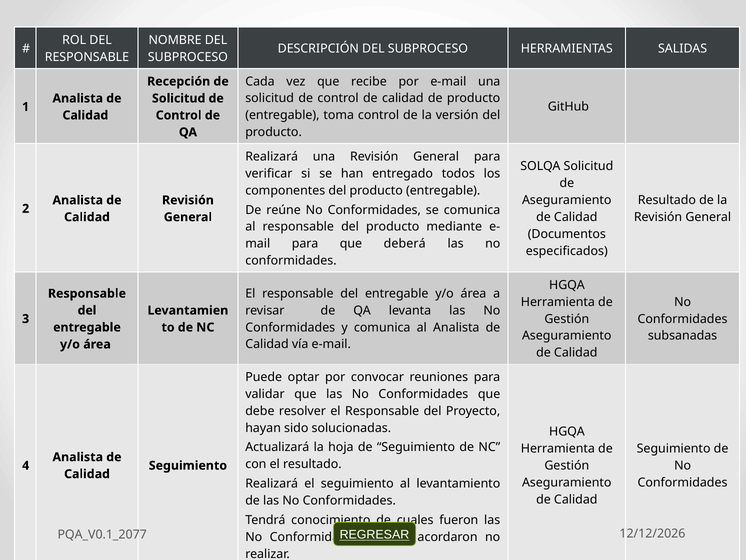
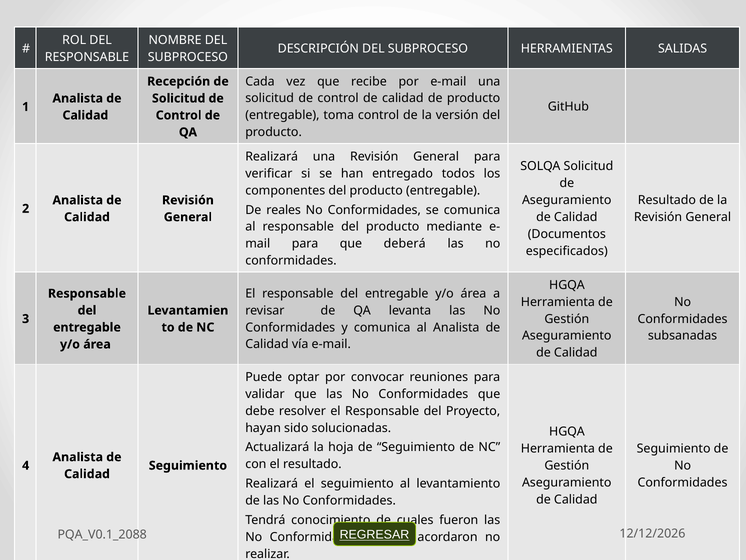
reúne: reúne -> reales
PQA_V0.1_2077: PQA_V0.1_2077 -> PQA_V0.1_2088
